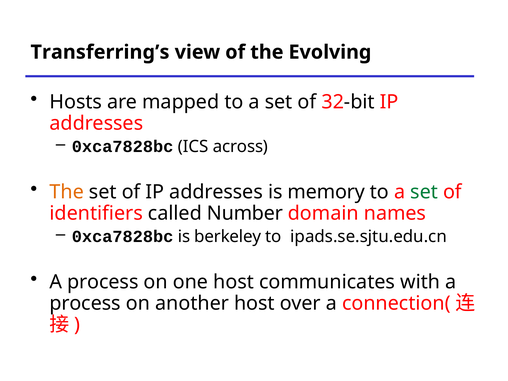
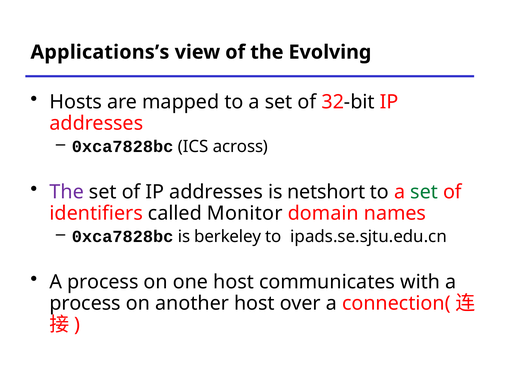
Transferring’s: Transferring’s -> Applications’s
The at (67, 192) colour: orange -> purple
memory: memory -> netshort
Number: Number -> Monitor
